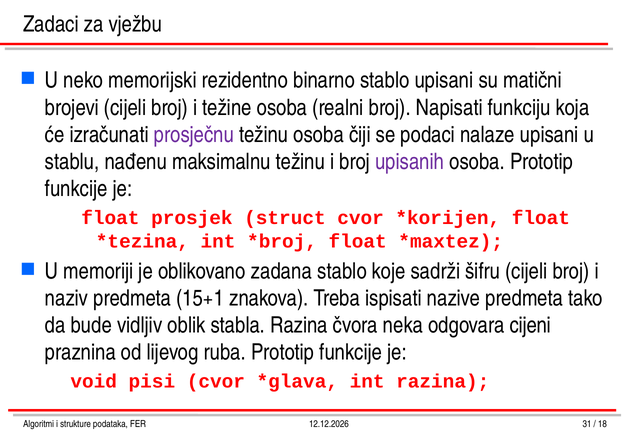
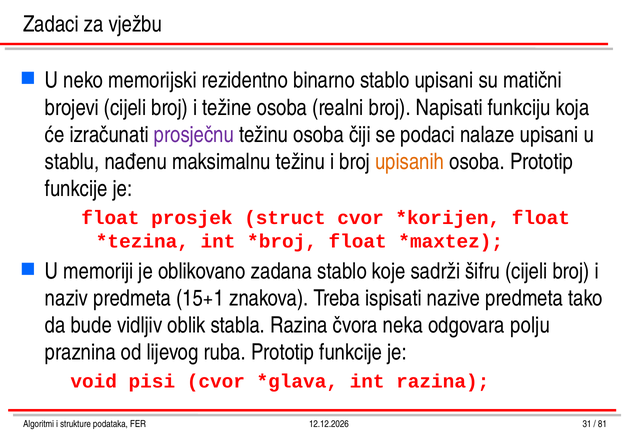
upisanih colour: purple -> orange
cijeni: cijeni -> polju
18: 18 -> 81
